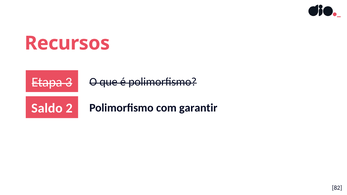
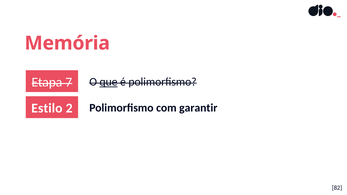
Recursos: Recursos -> Memória
3: 3 -> 7
que underline: none -> present
Saldo: Saldo -> Estilo
